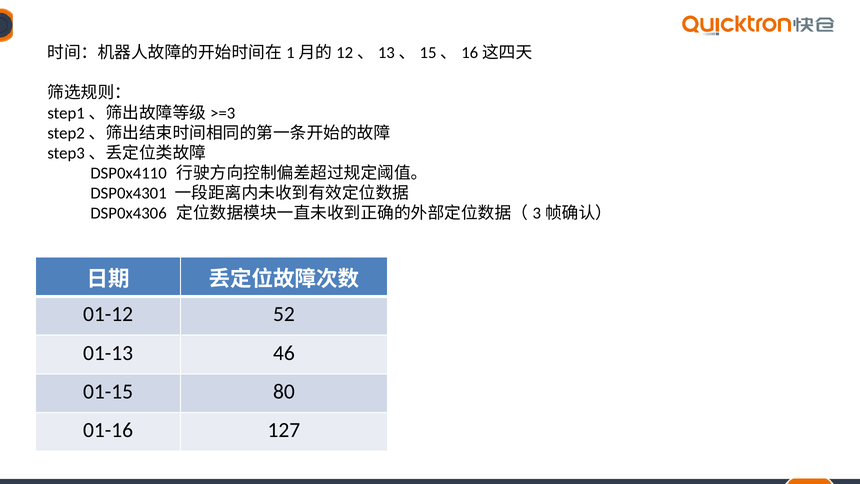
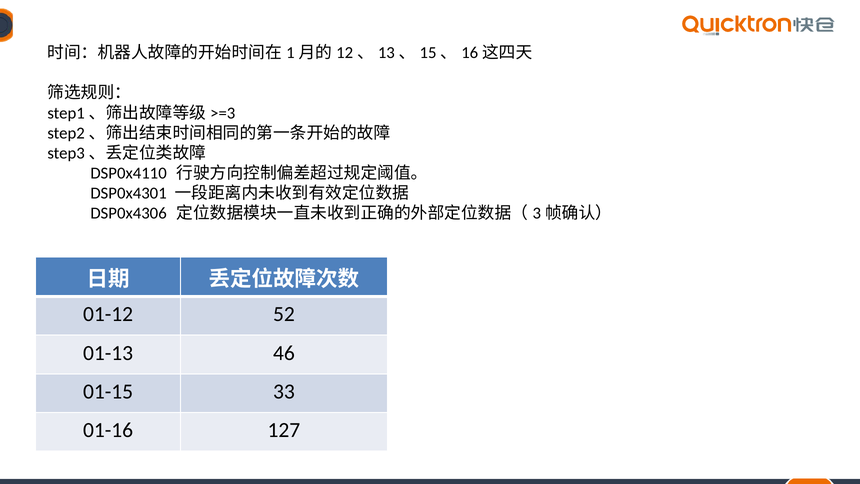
80: 80 -> 33
